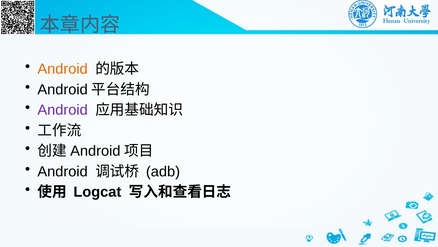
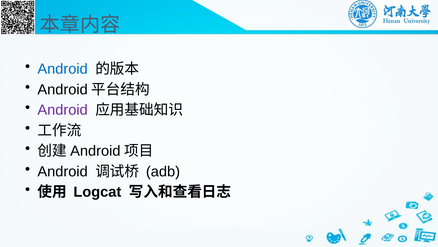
Android at (63, 69) colour: orange -> blue
